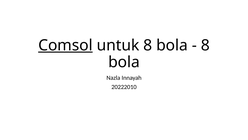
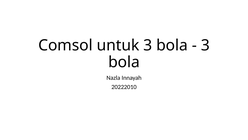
Comsol underline: present -> none
untuk 8: 8 -> 3
8 at (205, 45): 8 -> 3
